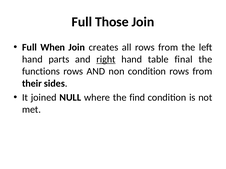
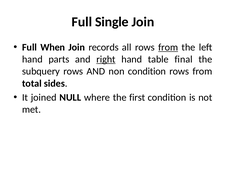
Those: Those -> Single
creates: creates -> records
from at (168, 47) underline: none -> present
functions: functions -> subquery
their: their -> total
find: find -> first
